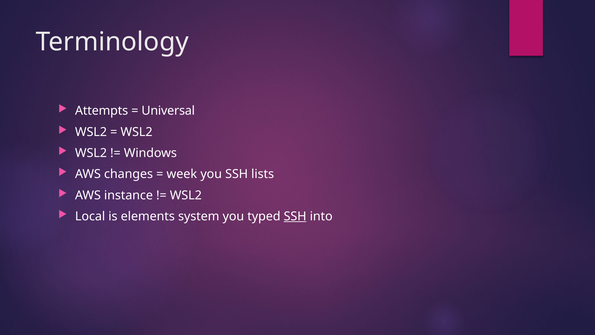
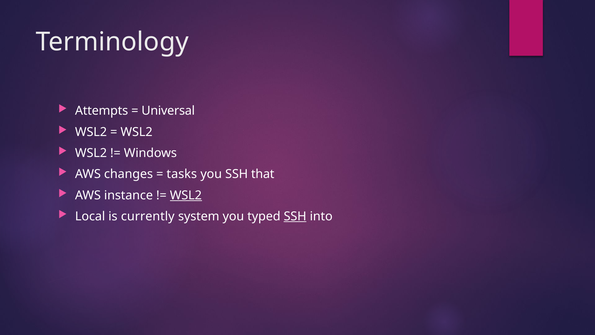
week: week -> tasks
lists: lists -> that
WSL2 at (186, 195) underline: none -> present
elements: elements -> currently
